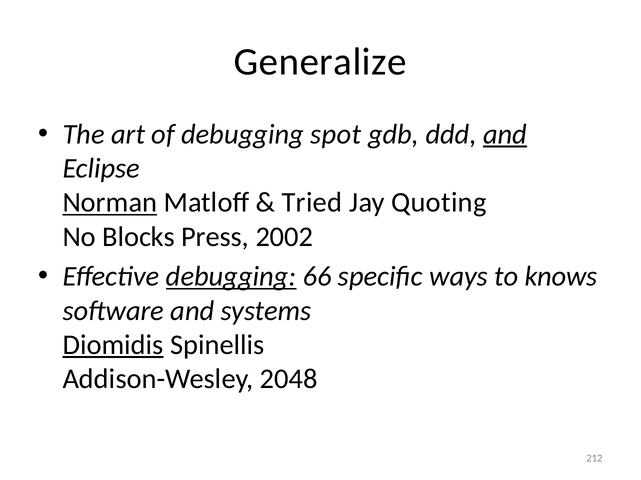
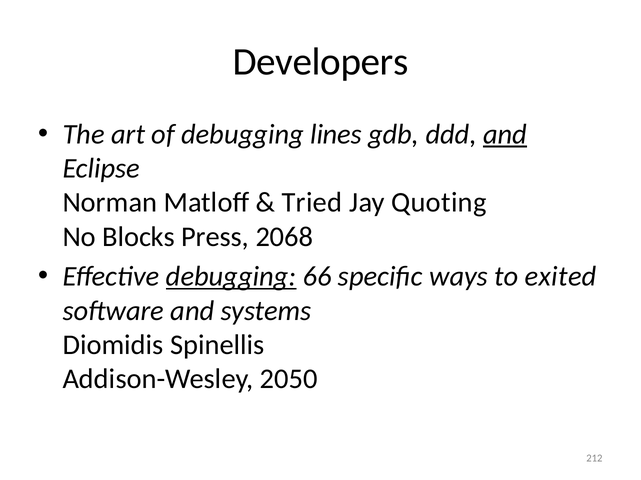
Generalize: Generalize -> Developers
spot: spot -> lines
Norman underline: present -> none
2002: 2002 -> 2068
knows: knows -> exited
Diomidis underline: present -> none
2048: 2048 -> 2050
